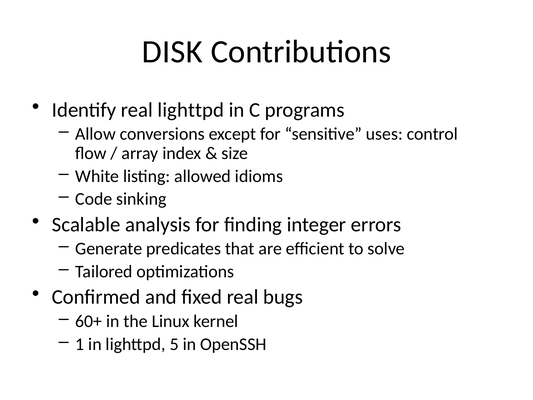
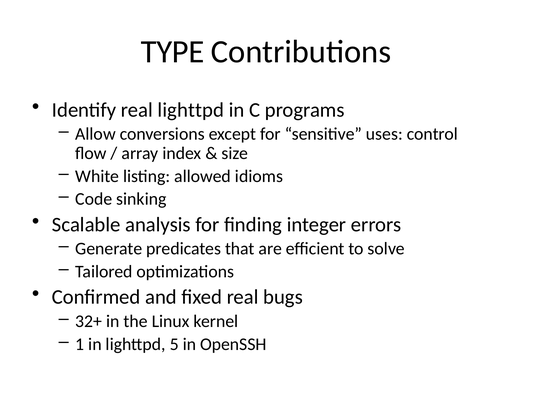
DISK: DISK -> TYPE
60+: 60+ -> 32+
